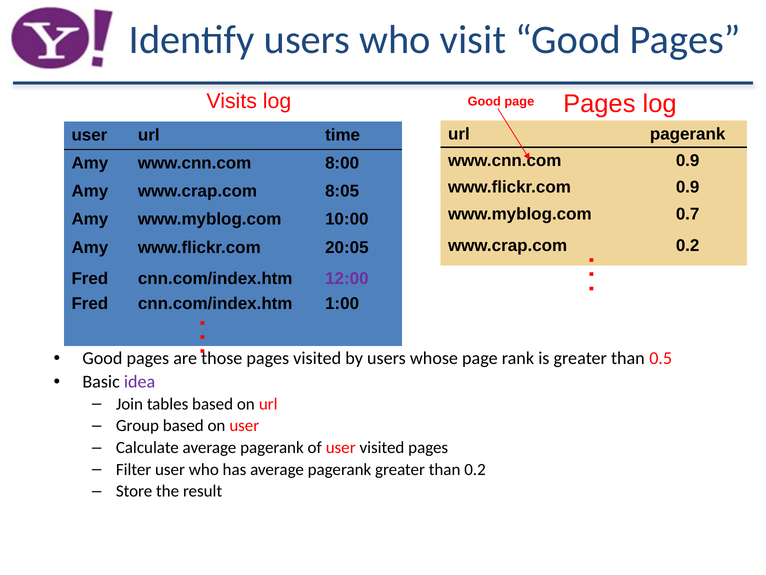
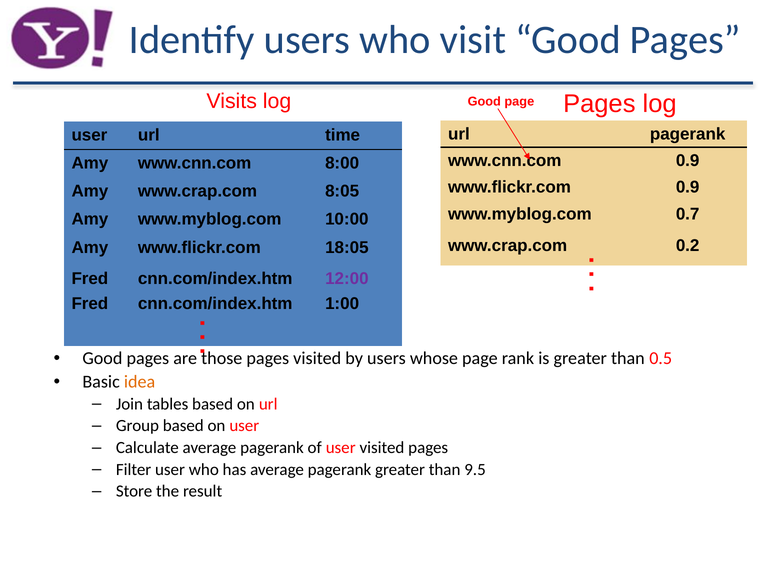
20:05: 20:05 -> 18:05
idea colour: purple -> orange
than 0.2: 0.2 -> 9.5
